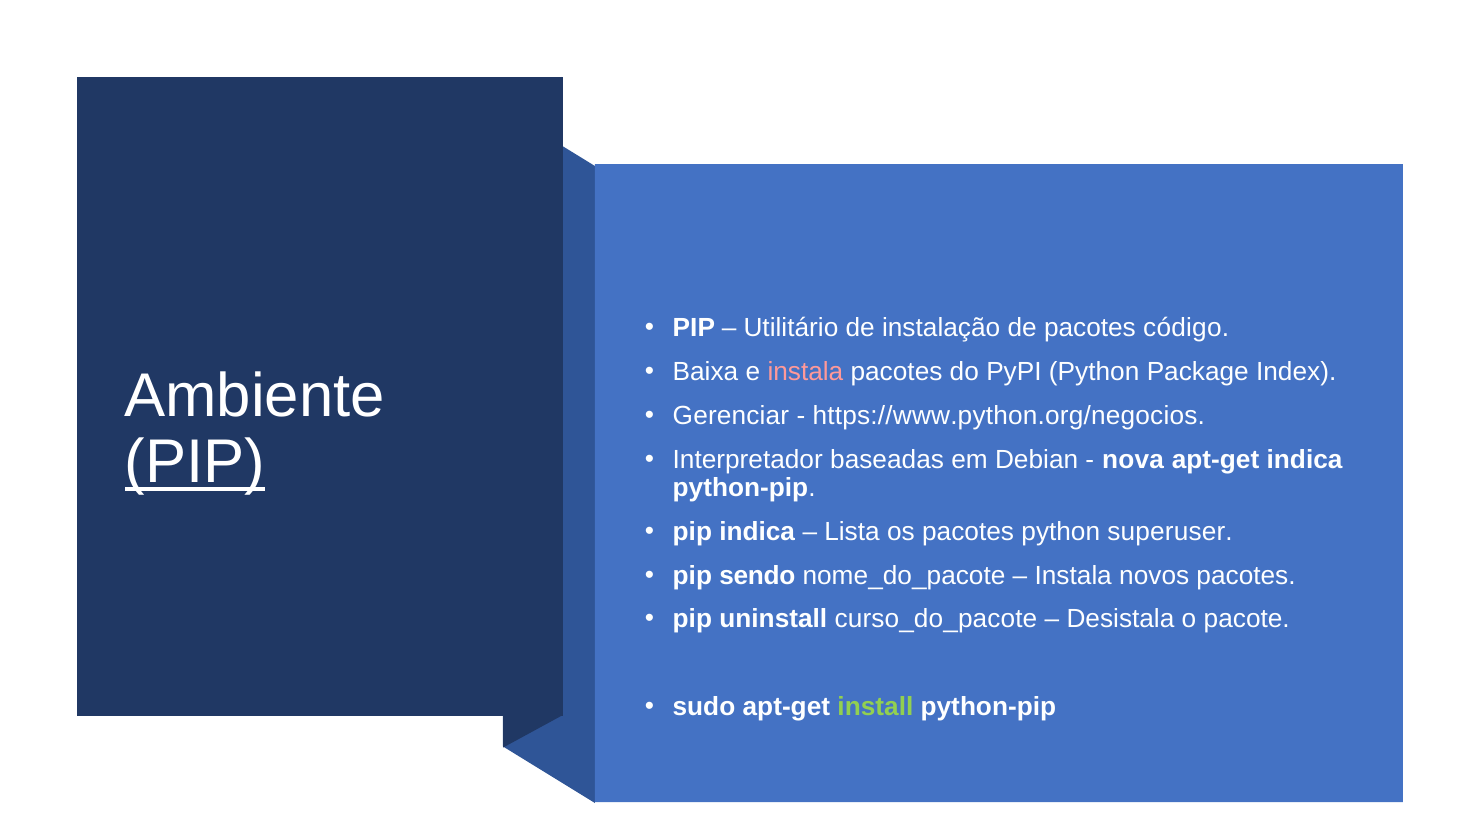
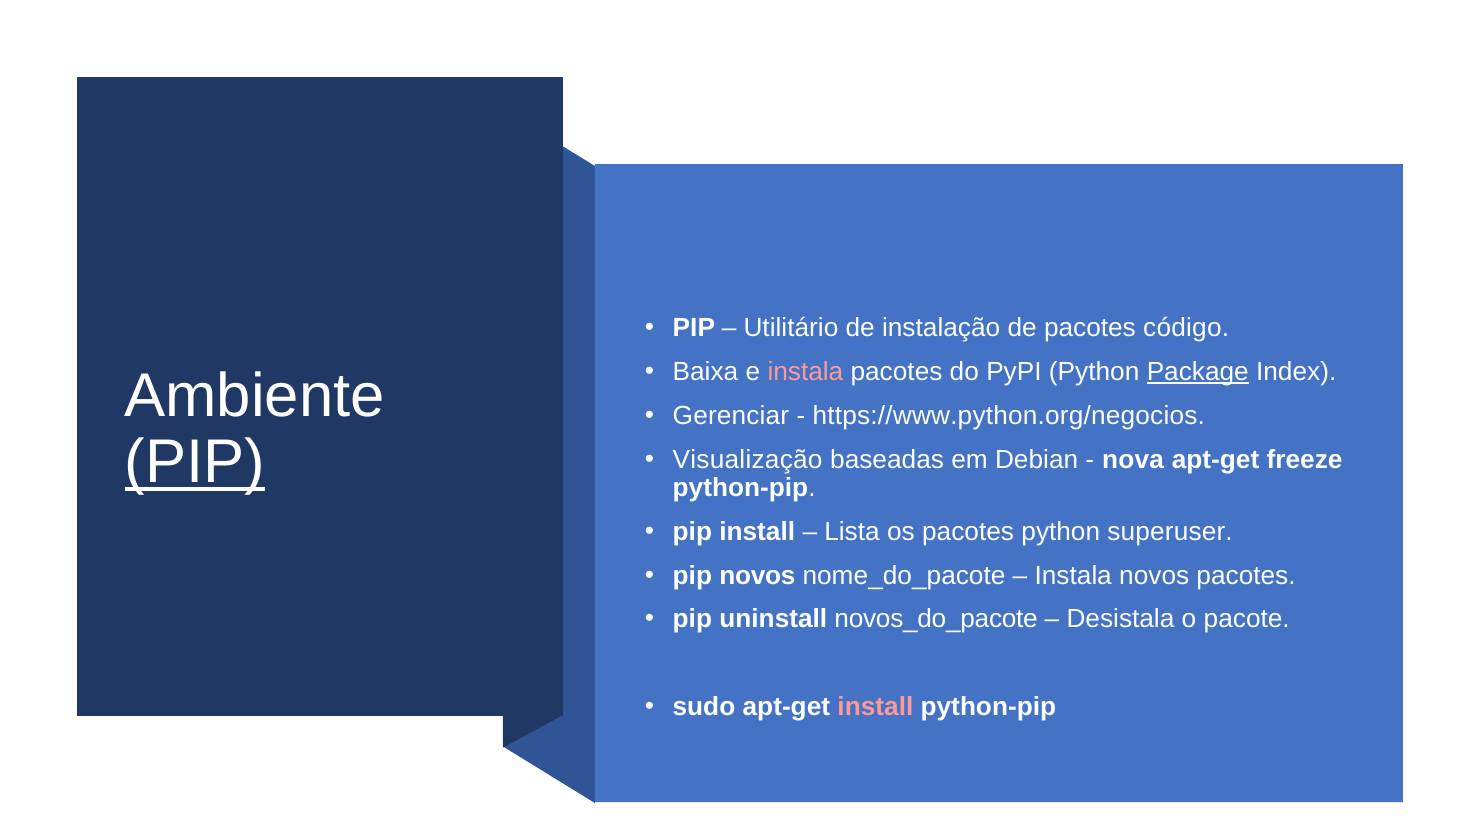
Package underline: none -> present
Interpretador: Interpretador -> Visualização
apt-get indica: indica -> freeze
pip indica: indica -> install
pip sendo: sendo -> novos
curso_do_pacote: curso_do_pacote -> novos_do_pacote
install at (875, 706) colour: light green -> pink
